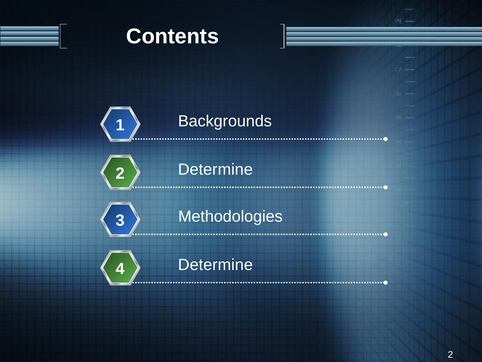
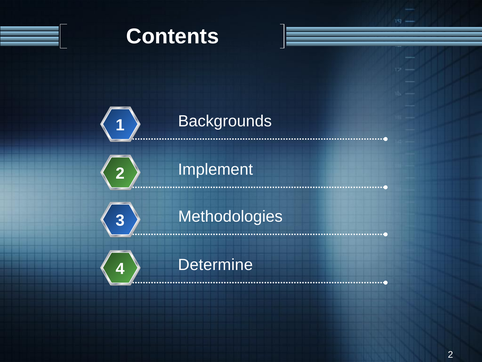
Determine at (215, 169): Determine -> Implement
